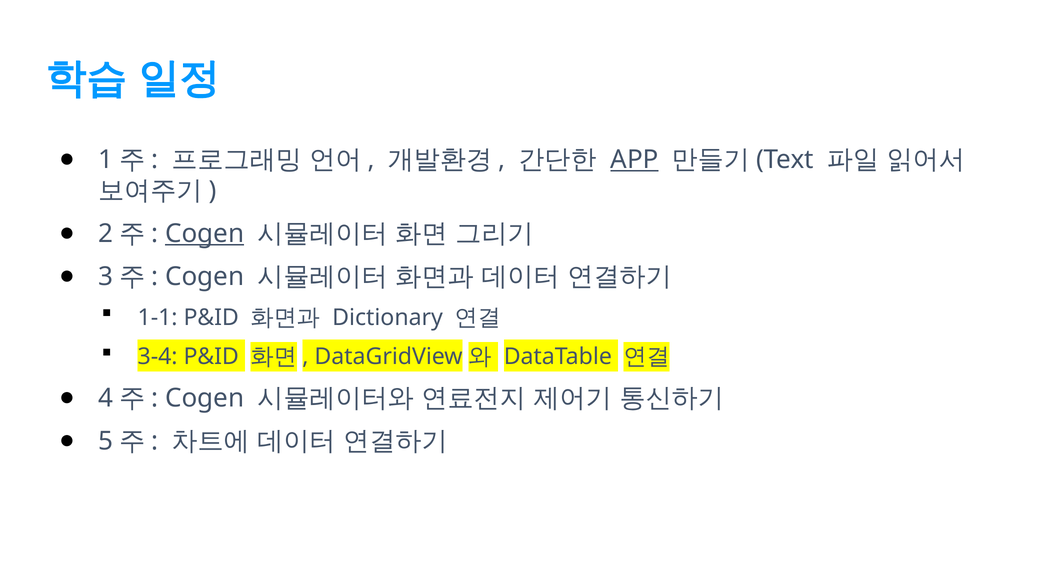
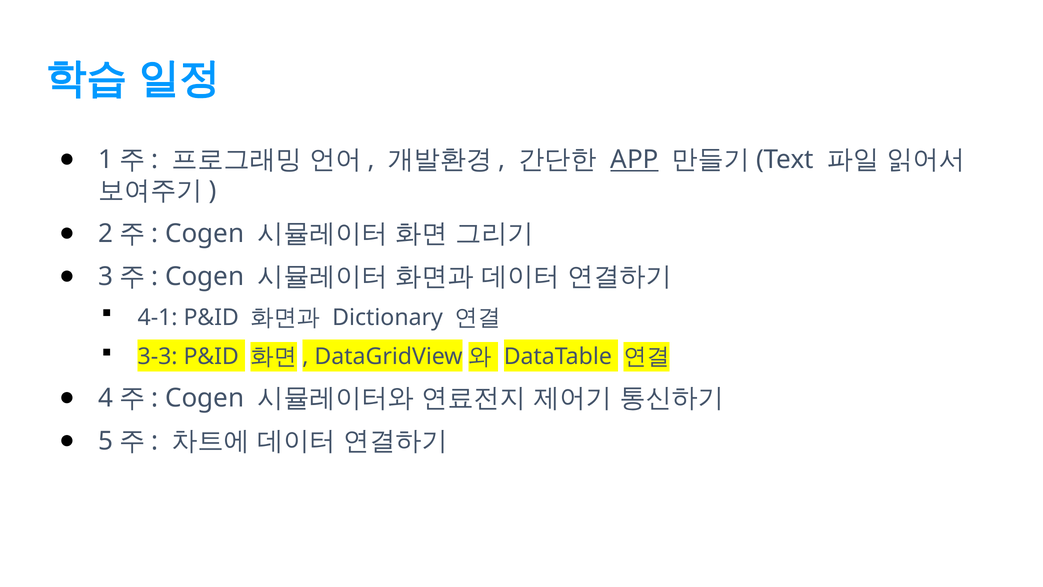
Cogen at (205, 234) underline: present -> none
1-1: 1-1 -> 4-1
3-4: 3-4 -> 3-3
